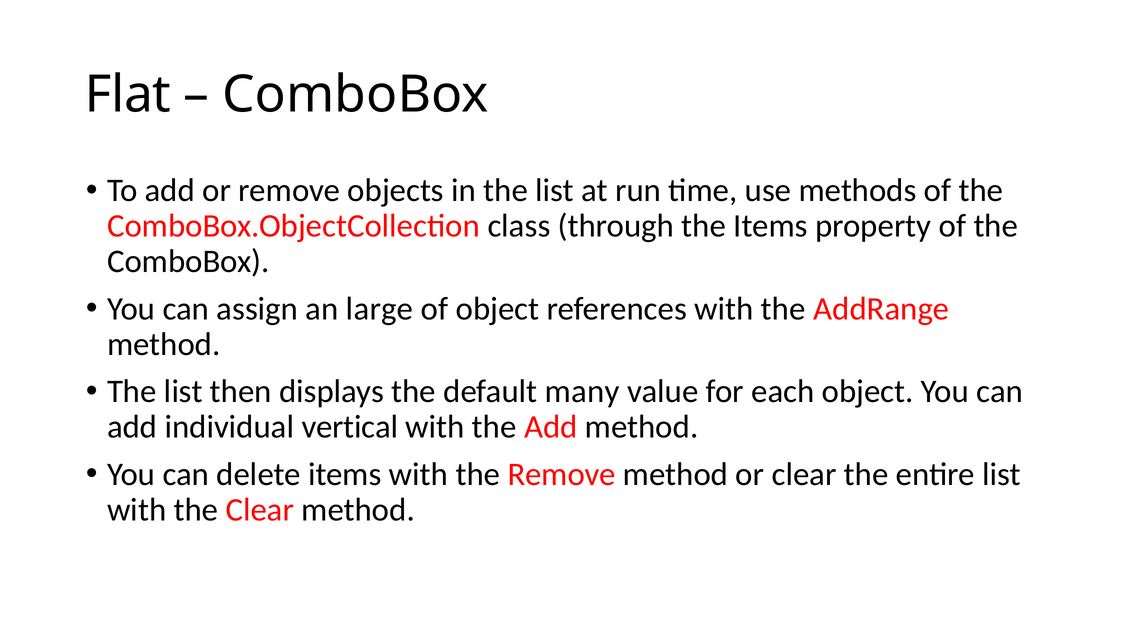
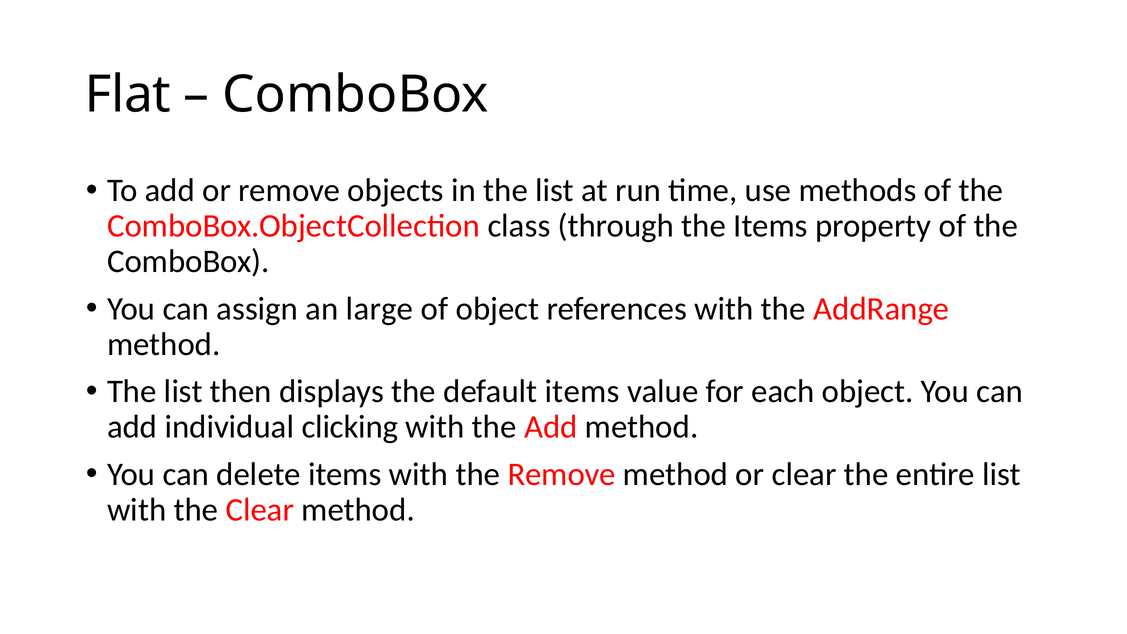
default many: many -> items
vertical: vertical -> clicking
